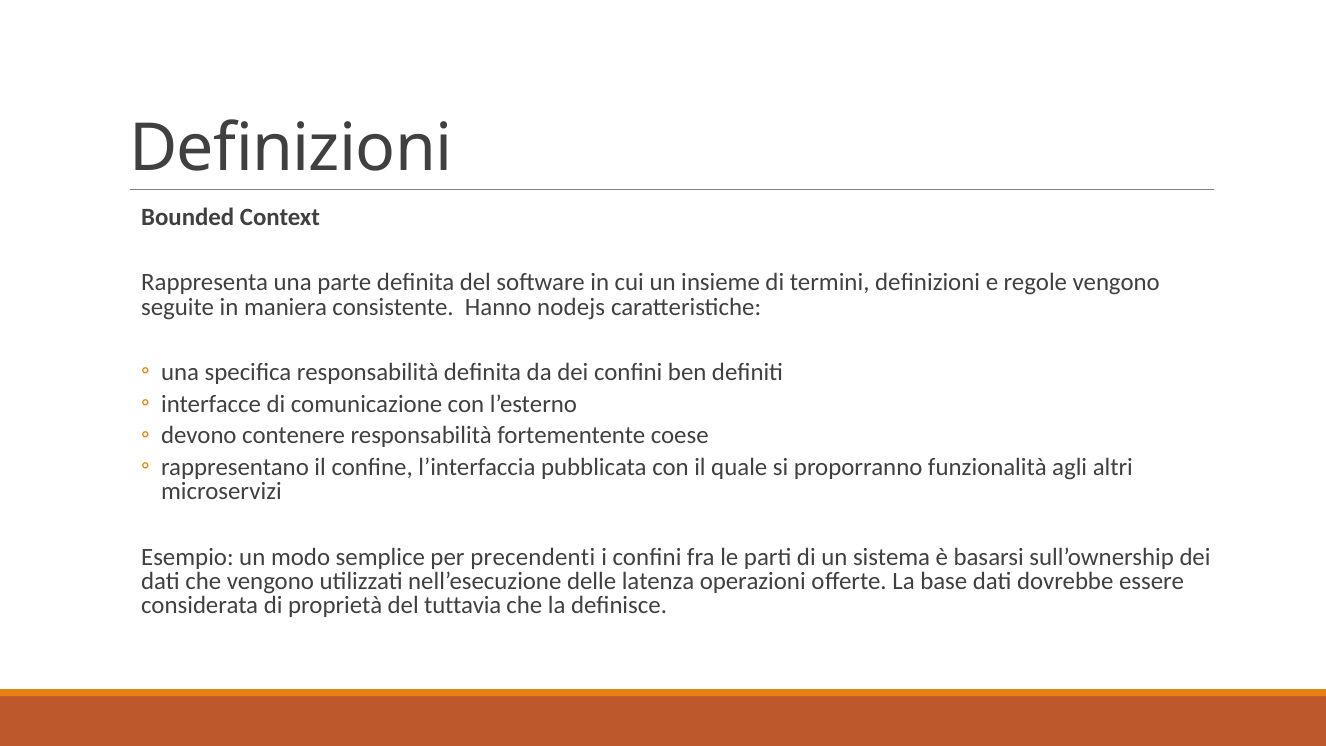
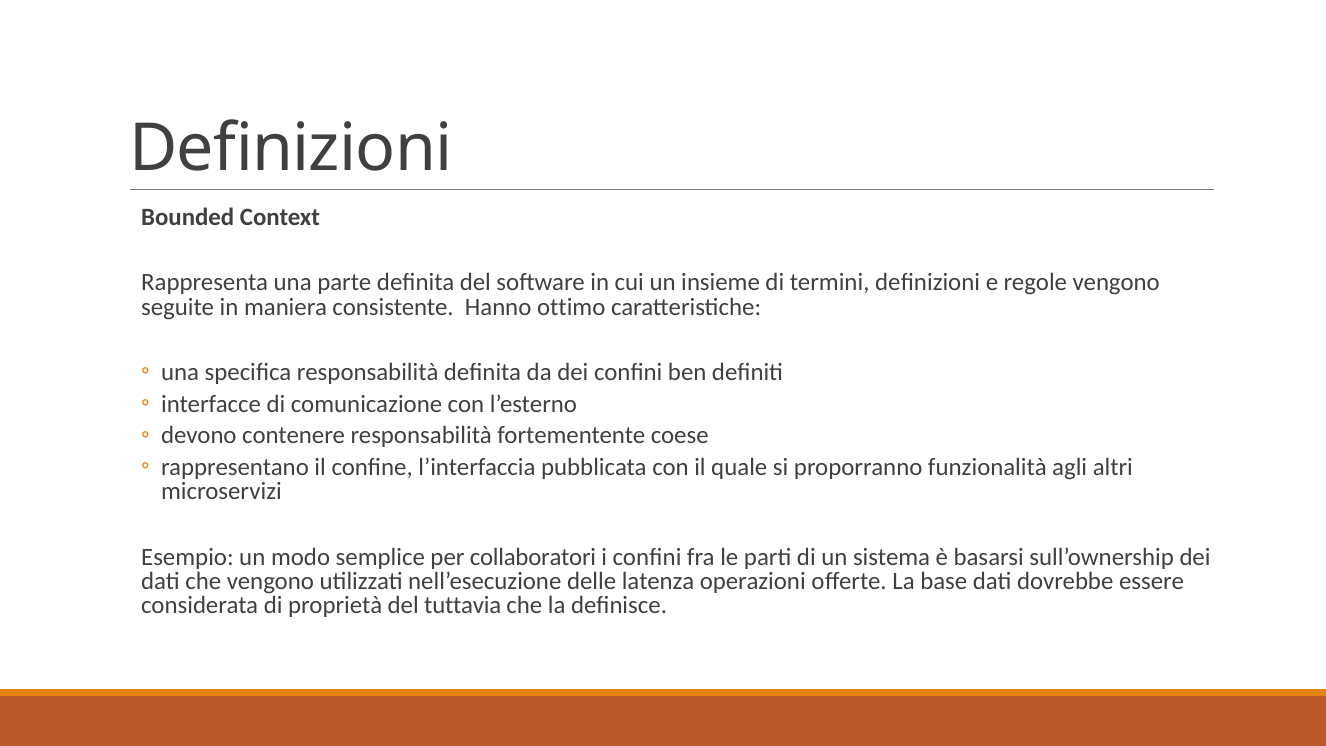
nodejs: nodejs -> ottimo
precendenti: precendenti -> collaboratori
